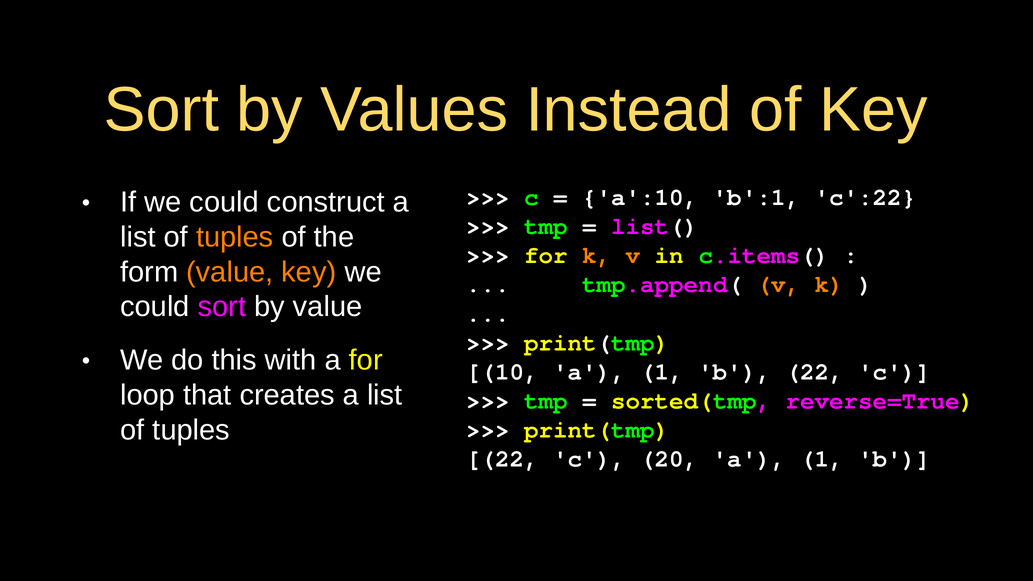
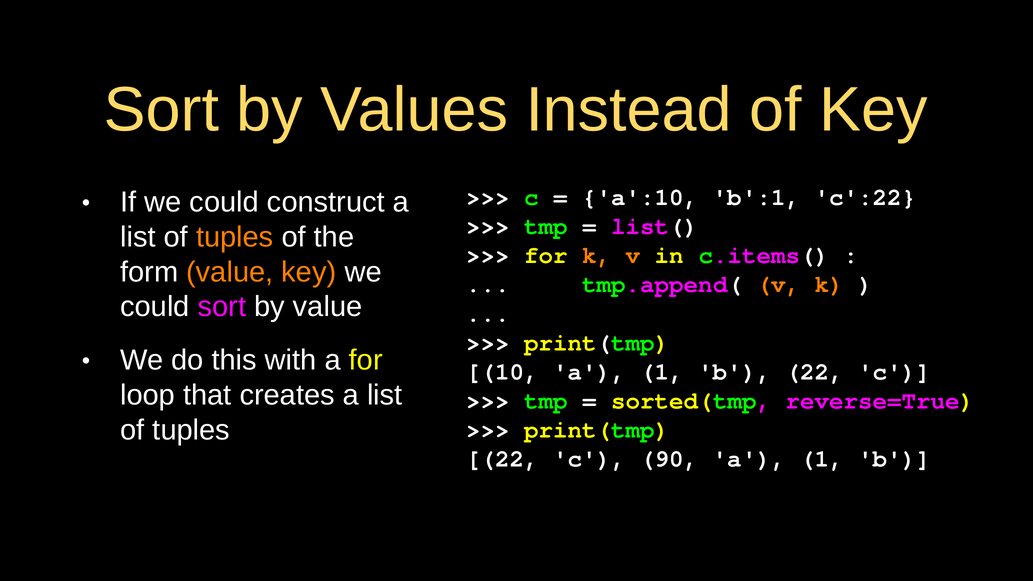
20: 20 -> 90
